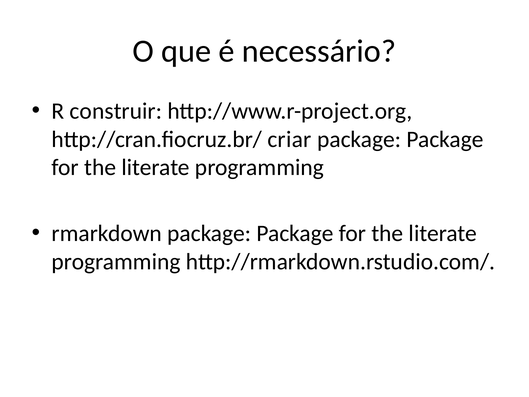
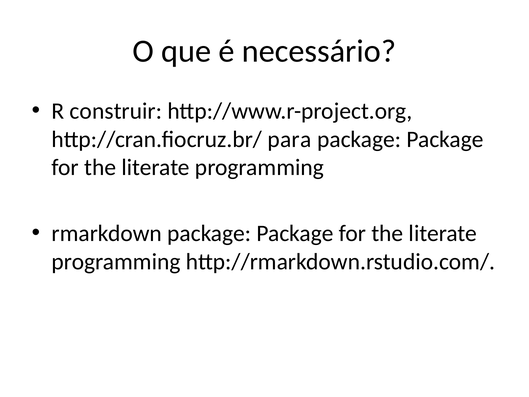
criar: criar -> para
